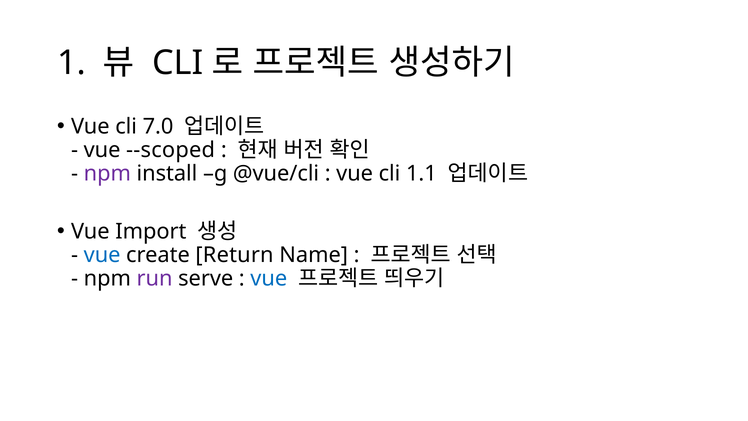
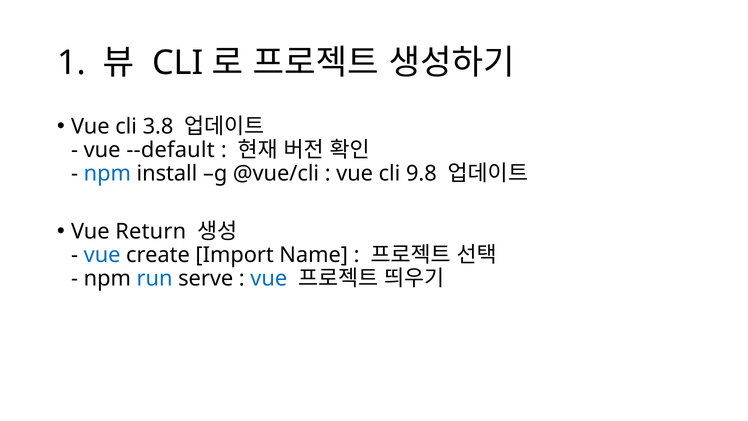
7.0: 7.0 -> 3.8
--scoped: --scoped -> --default
npm at (107, 174) colour: purple -> blue
1.1: 1.1 -> 9.8
Import: Import -> Return
Return: Return -> Import
run colour: purple -> blue
